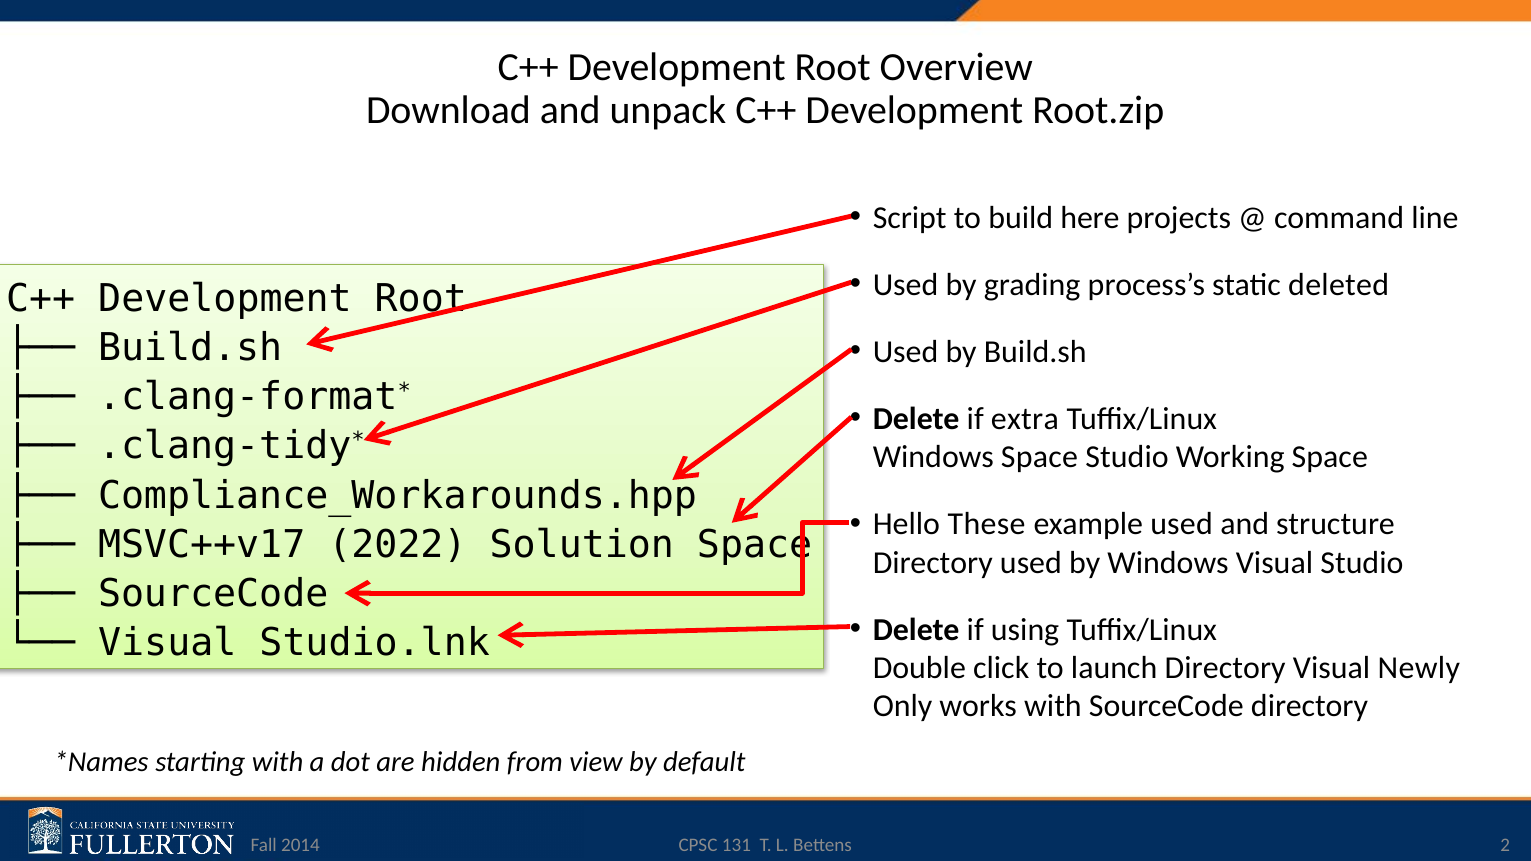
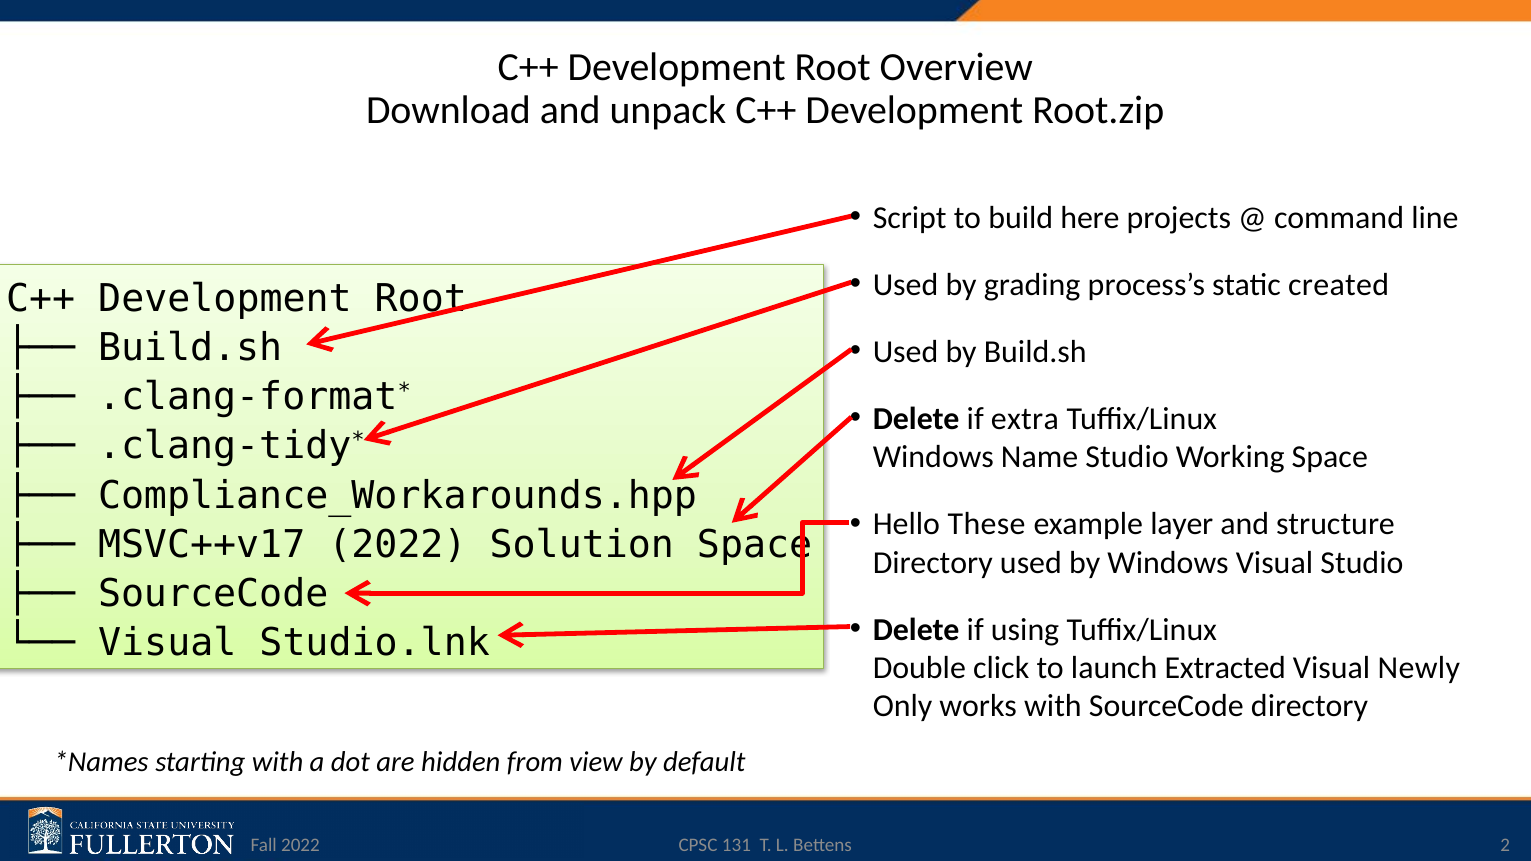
deleted: deleted -> created
Windows Space: Space -> Name
example used: used -> layer
launch Directory: Directory -> Extracted
Fall 2014: 2014 -> 2022
